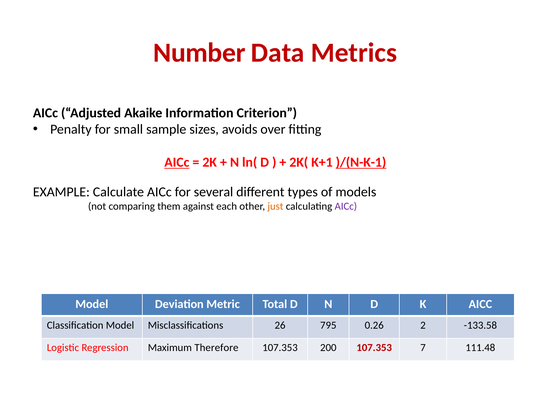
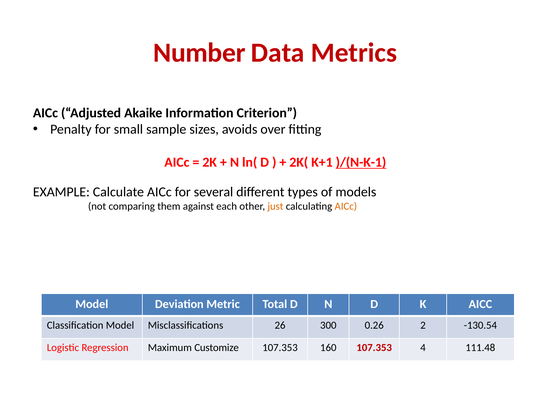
AICc at (177, 163) underline: present -> none
AICc at (346, 206) colour: purple -> orange
795: 795 -> 300
-133.58: -133.58 -> -130.54
Therefore: Therefore -> Customize
200: 200 -> 160
7: 7 -> 4
